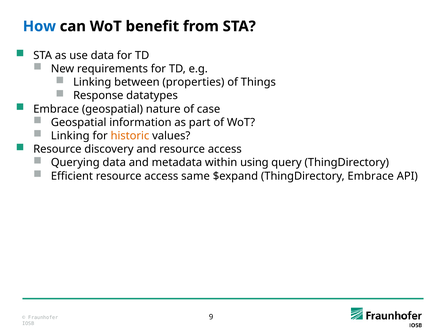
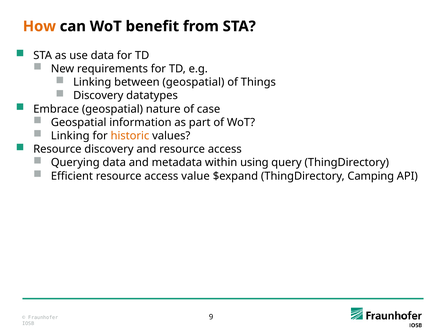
How colour: blue -> orange
between properties: properties -> geospatial
Response at (98, 95): Response -> Discovery
same: same -> value
ThingDirectory Embrace: Embrace -> Camping
